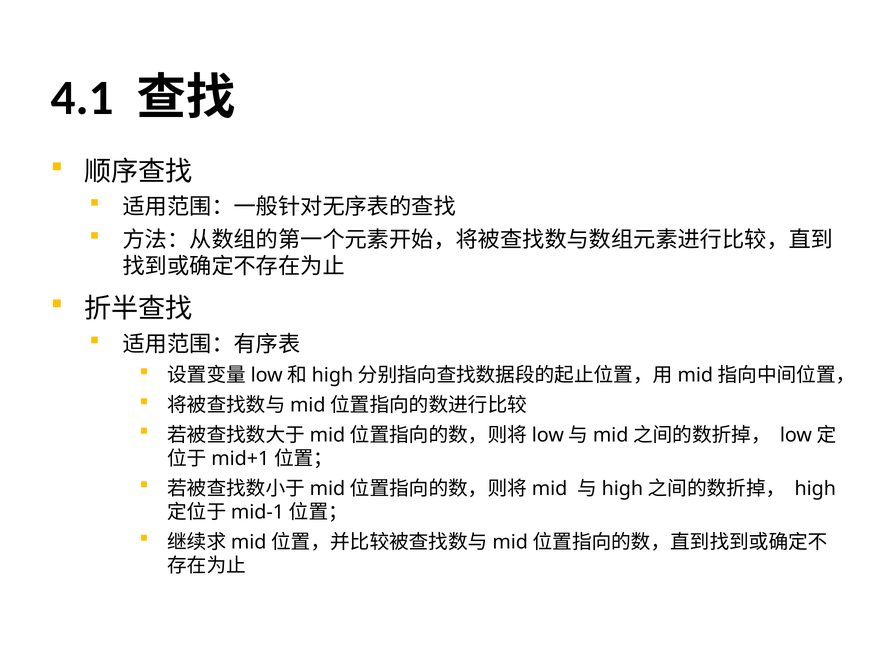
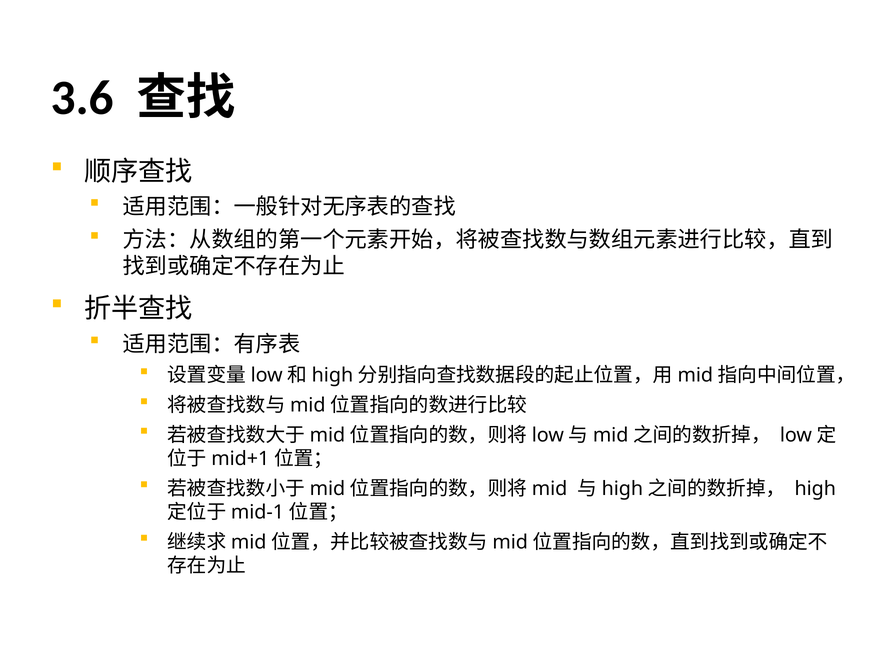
4.1: 4.1 -> 3.6
